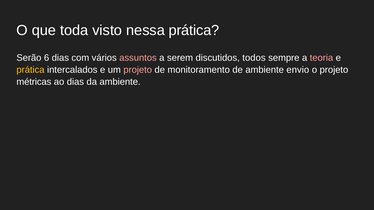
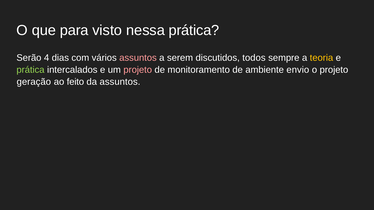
toda: toda -> para
6: 6 -> 4
teoria colour: pink -> yellow
prática at (30, 70) colour: yellow -> light green
métricas: métricas -> geração
ao dias: dias -> feito
da ambiente: ambiente -> assuntos
